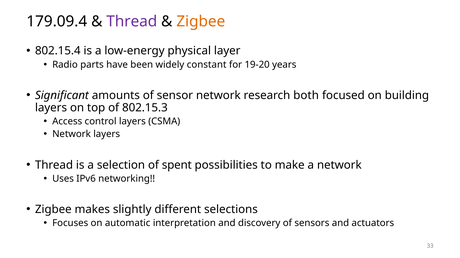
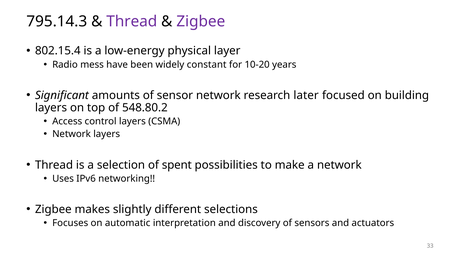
179.09.4: 179.09.4 -> 795.14.3
Zigbee at (201, 21) colour: orange -> purple
parts: parts -> mess
19-20: 19-20 -> 10-20
both: both -> later
802.15.3: 802.15.3 -> 548.80.2
